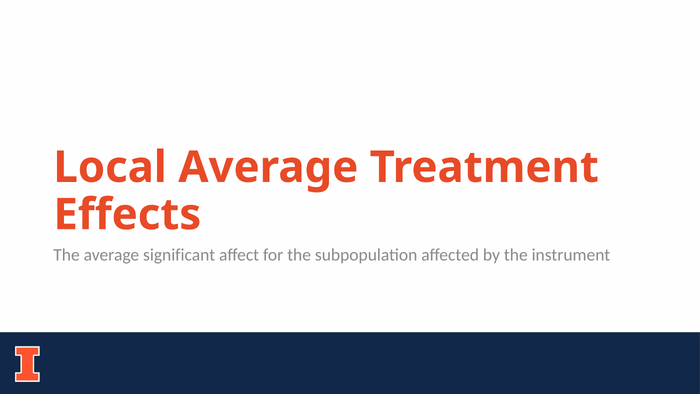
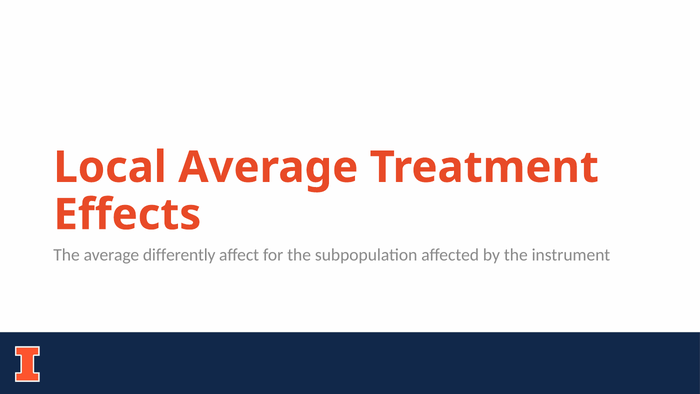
significant: significant -> differently
